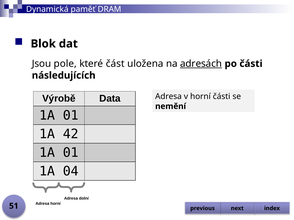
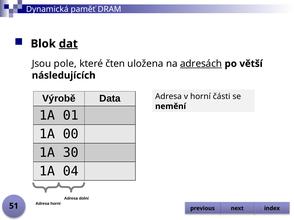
dat underline: none -> present
část: část -> čten
po části: části -> větší
42: 42 -> 00
01 at (71, 153): 01 -> 30
